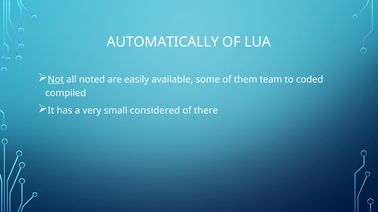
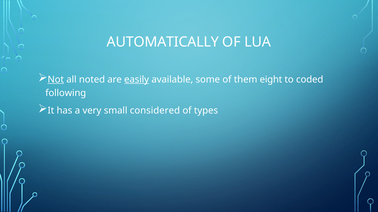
easily underline: none -> present
team: team -> eight
compiled: compiled -> following
there: there -> types
